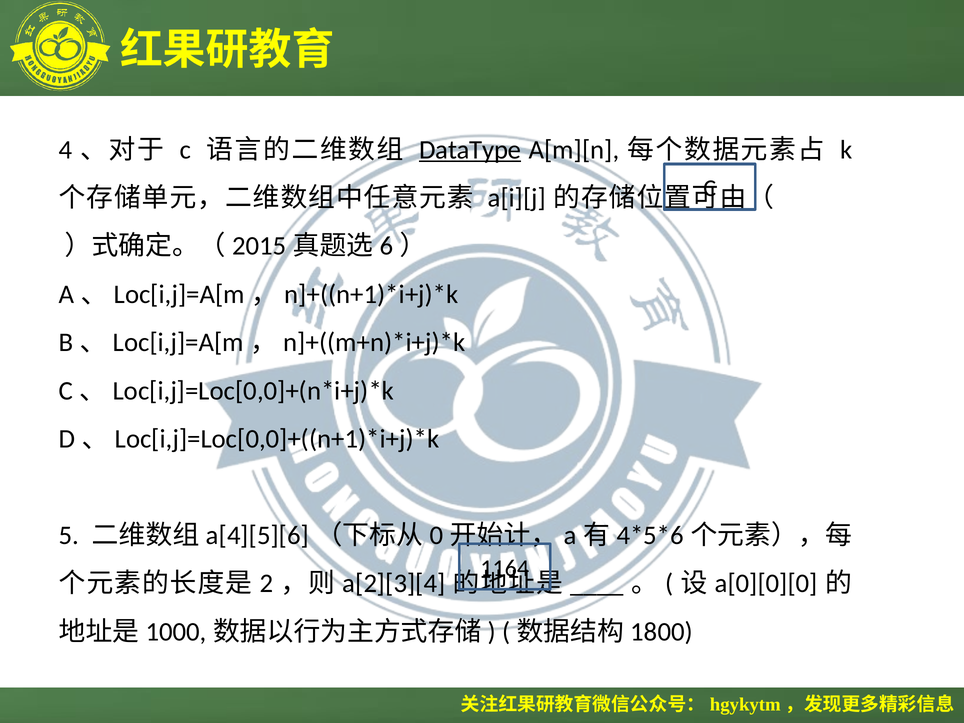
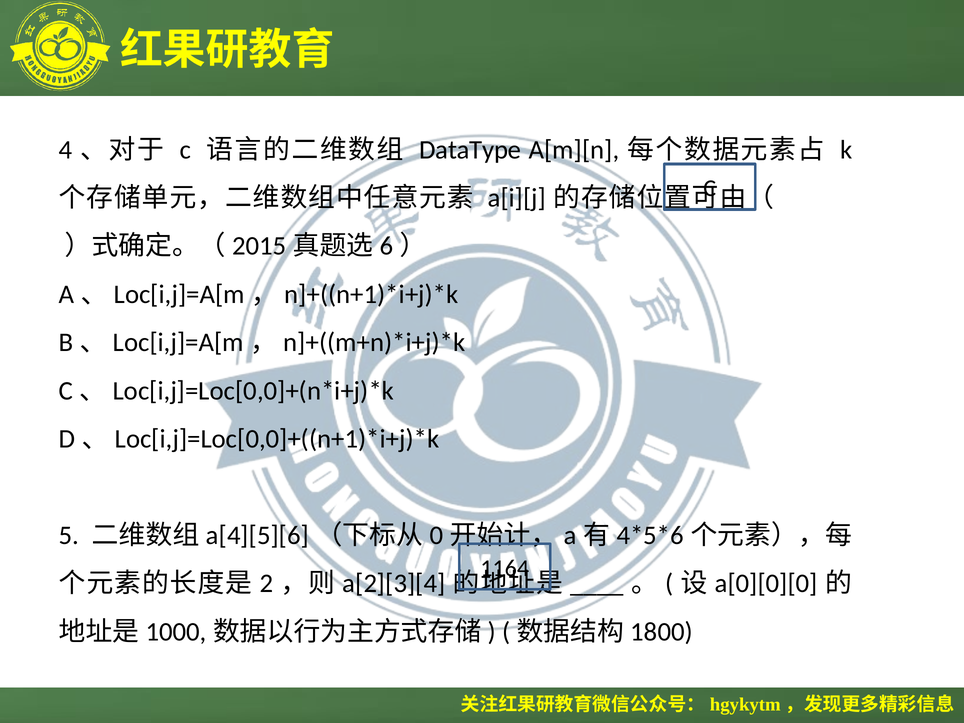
DataType underline: present -> none
